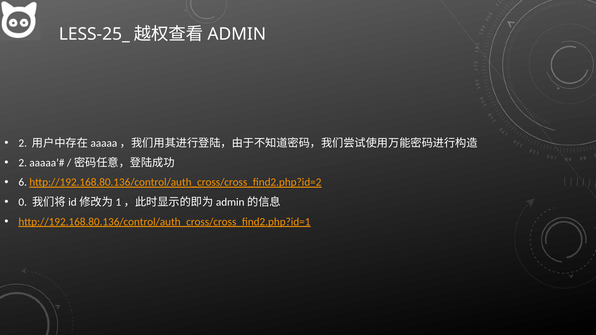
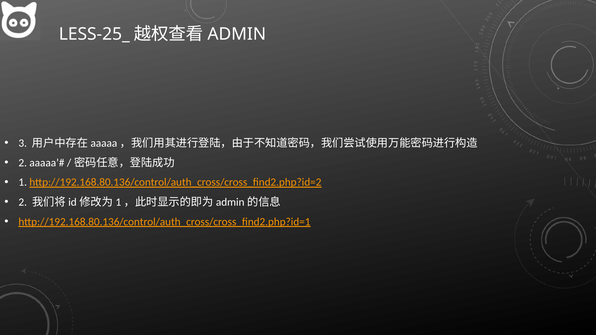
2 at (23, 143): 2 -> 3
6: 6 -> 1
0 at (23, 202): 0 -> 2
